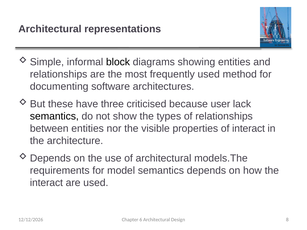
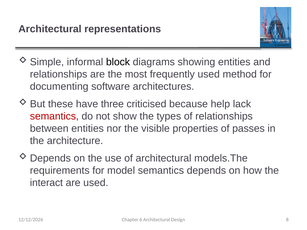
user: user -> help
semantics at (54, 116) colour: black -> red
of interact: interact -> passes
